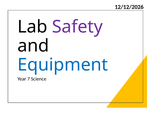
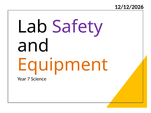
Equipment colour: blue -> orange
